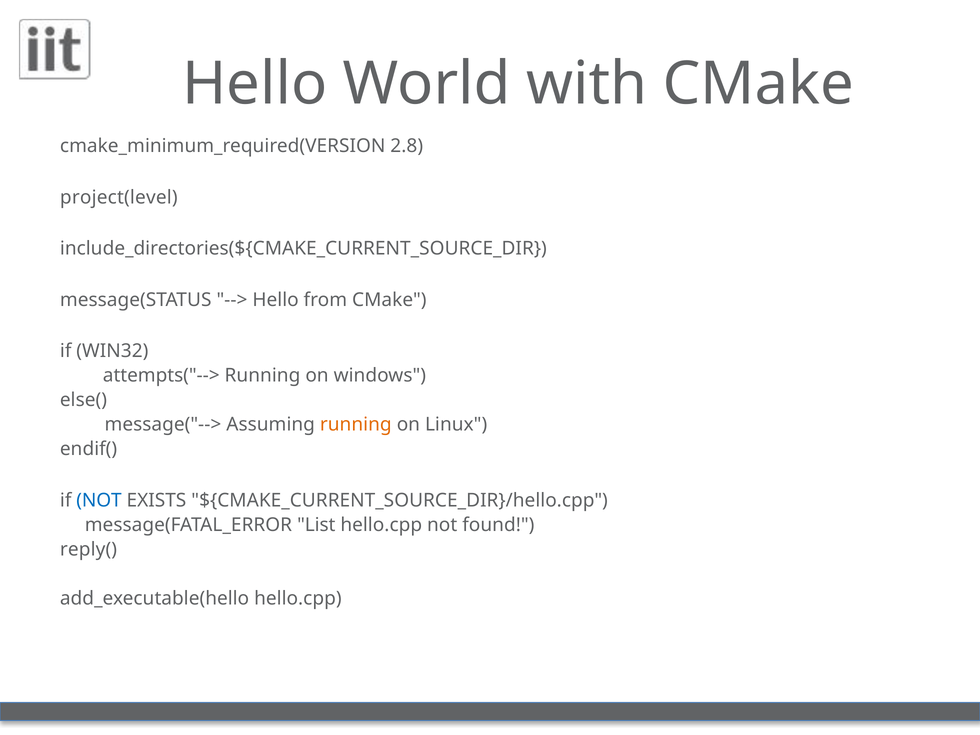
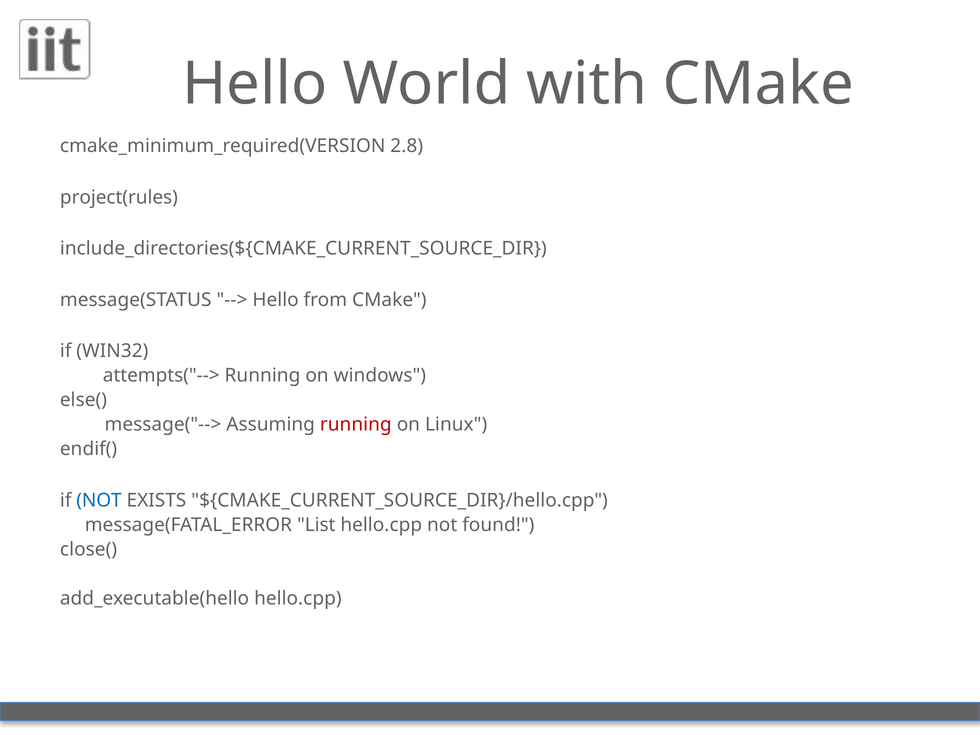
project(level: project(level -> project(rules
running at (356, 425) colour: orange -> red
reply(: reply( -> close(
